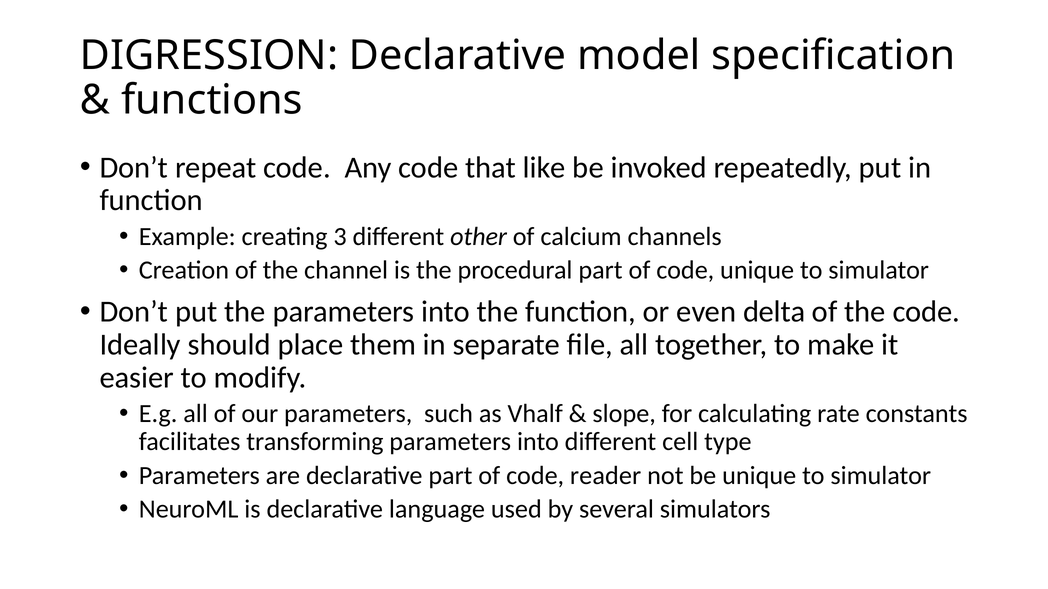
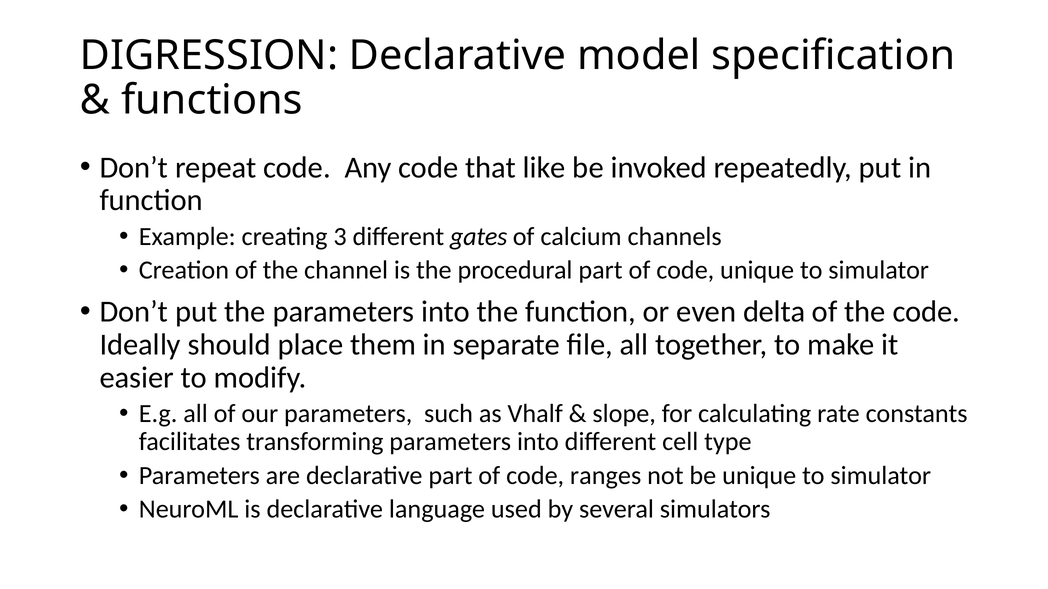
other: other -> gates
reader: reader -> ranges
